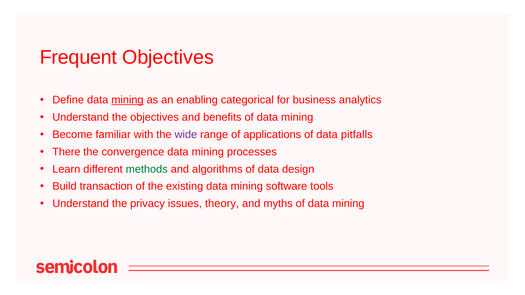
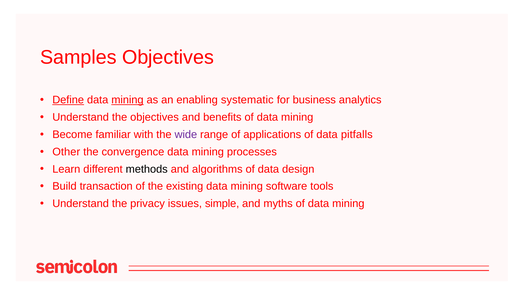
Frequent: Frequent -> Samples
Define underline: none -> present
categorical: categorical -> systematic
There: There -> Other
methods colour: green -> black
theory: theory -> simple
